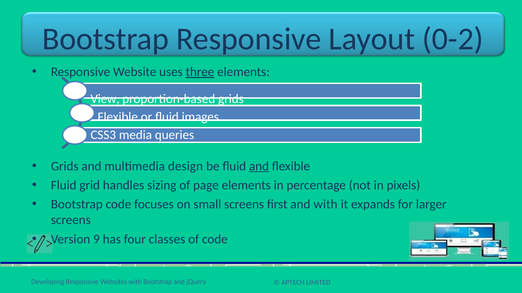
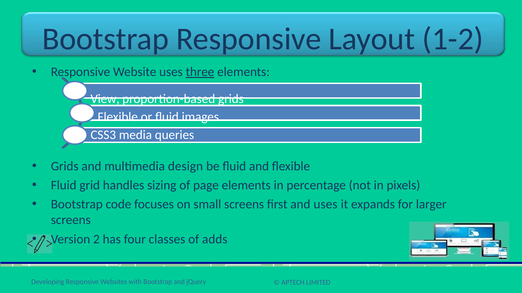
0-2: 0-2 -> 1-2
and at (259, 167) underline: present -> none
and with: with -> uses
9: 9 -> 2
of code: code -> adds
